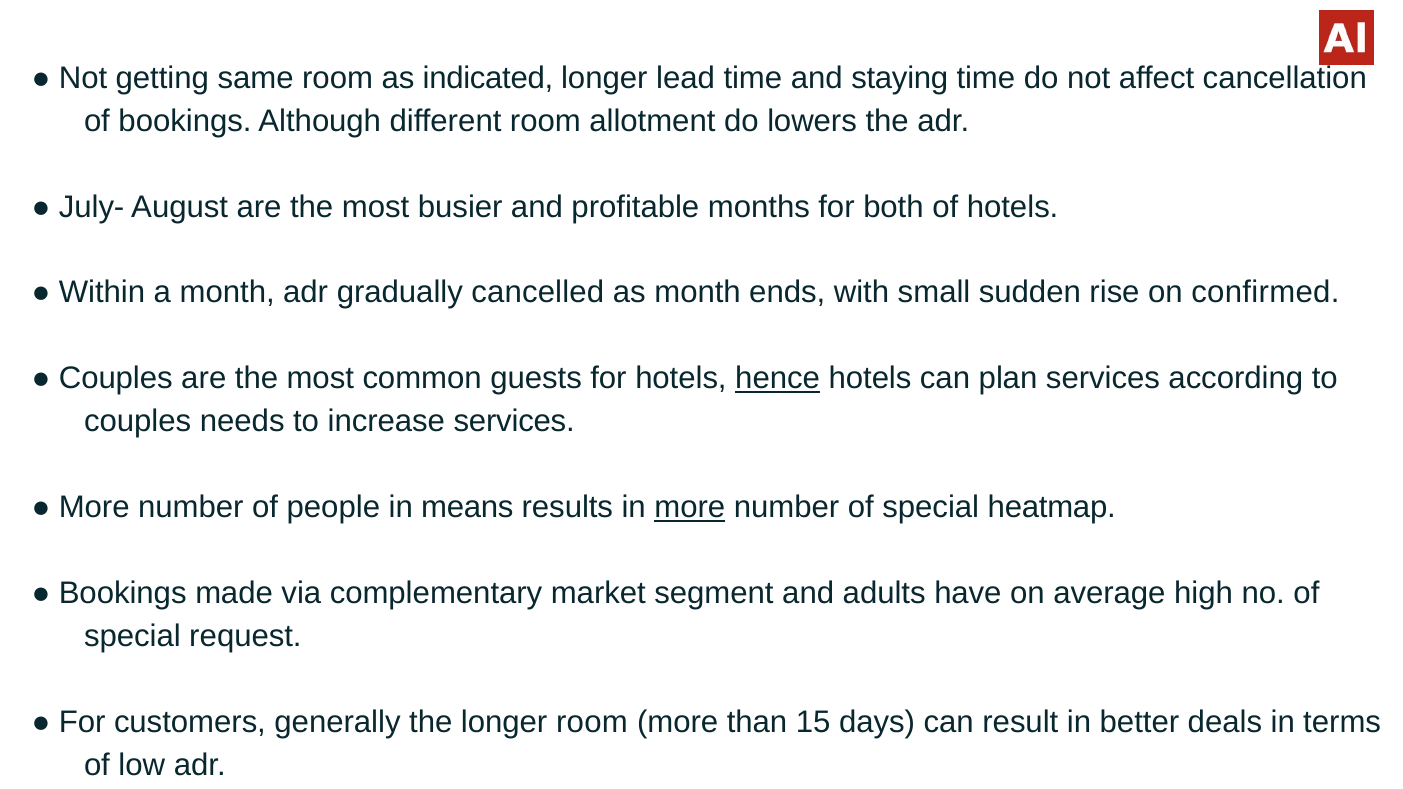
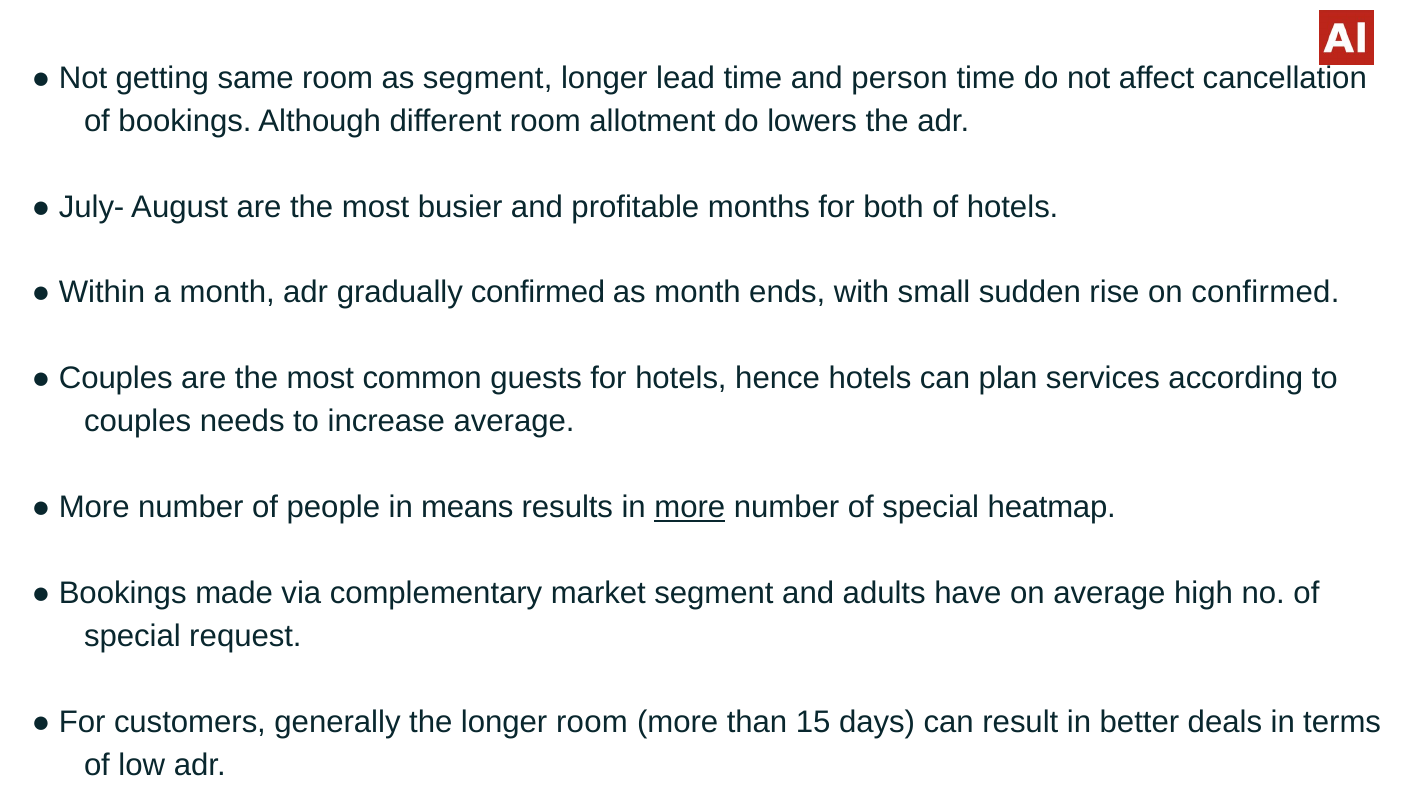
as indicated: indicated -> segment
staying: staying -> person
gradually cancelled: cancelled -> confirmed
hence underline: present -> none
increase services: services -> average
